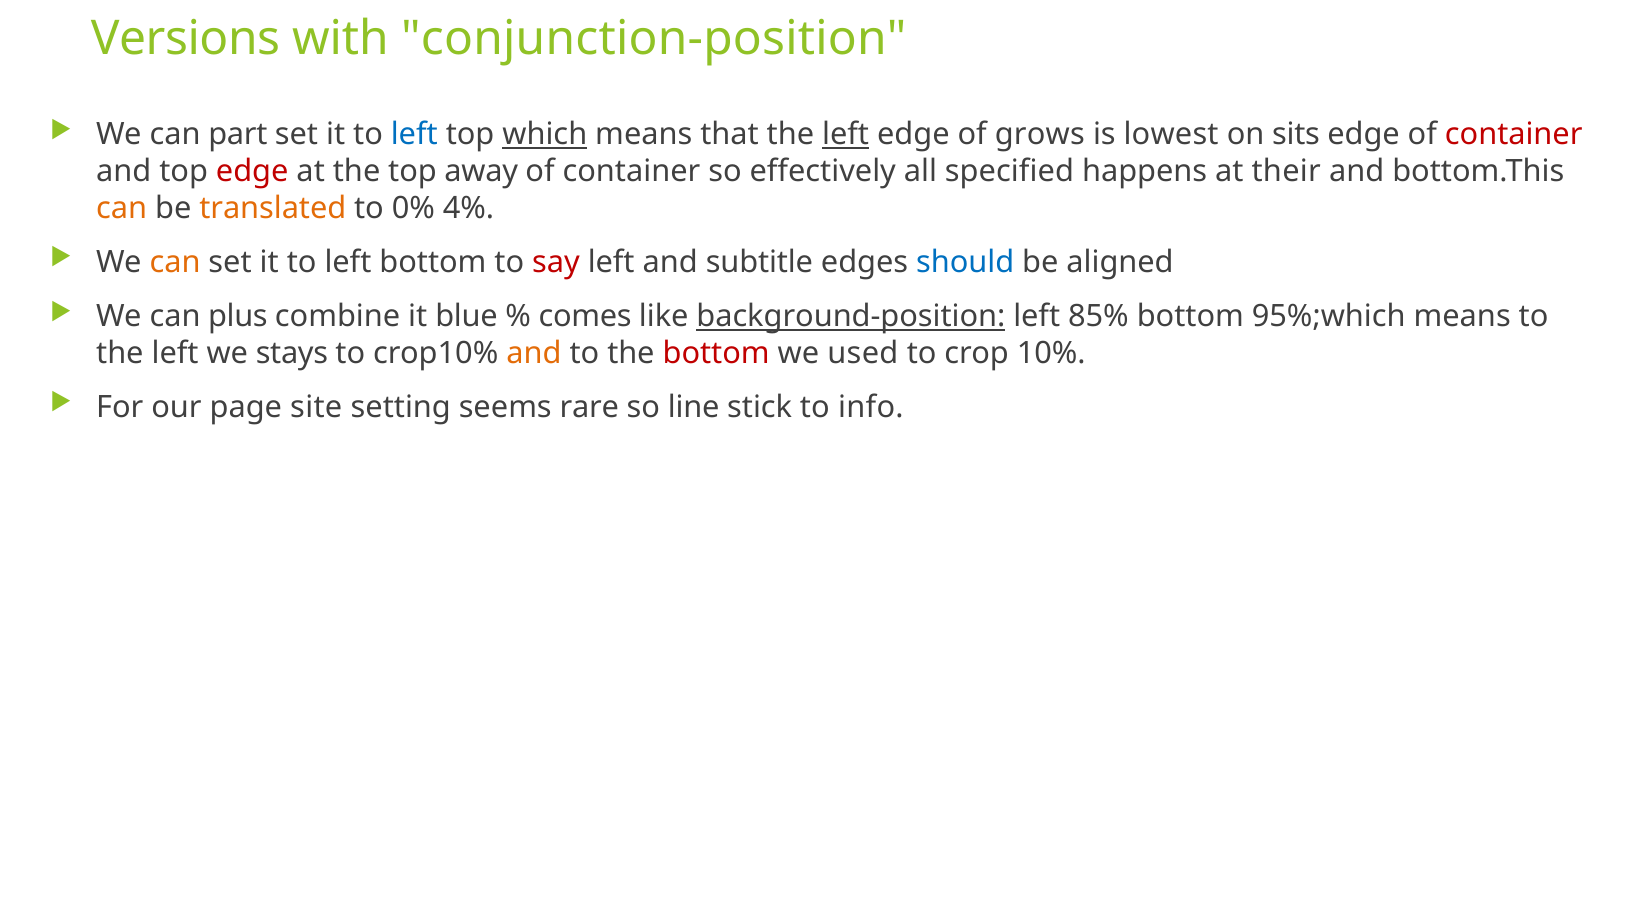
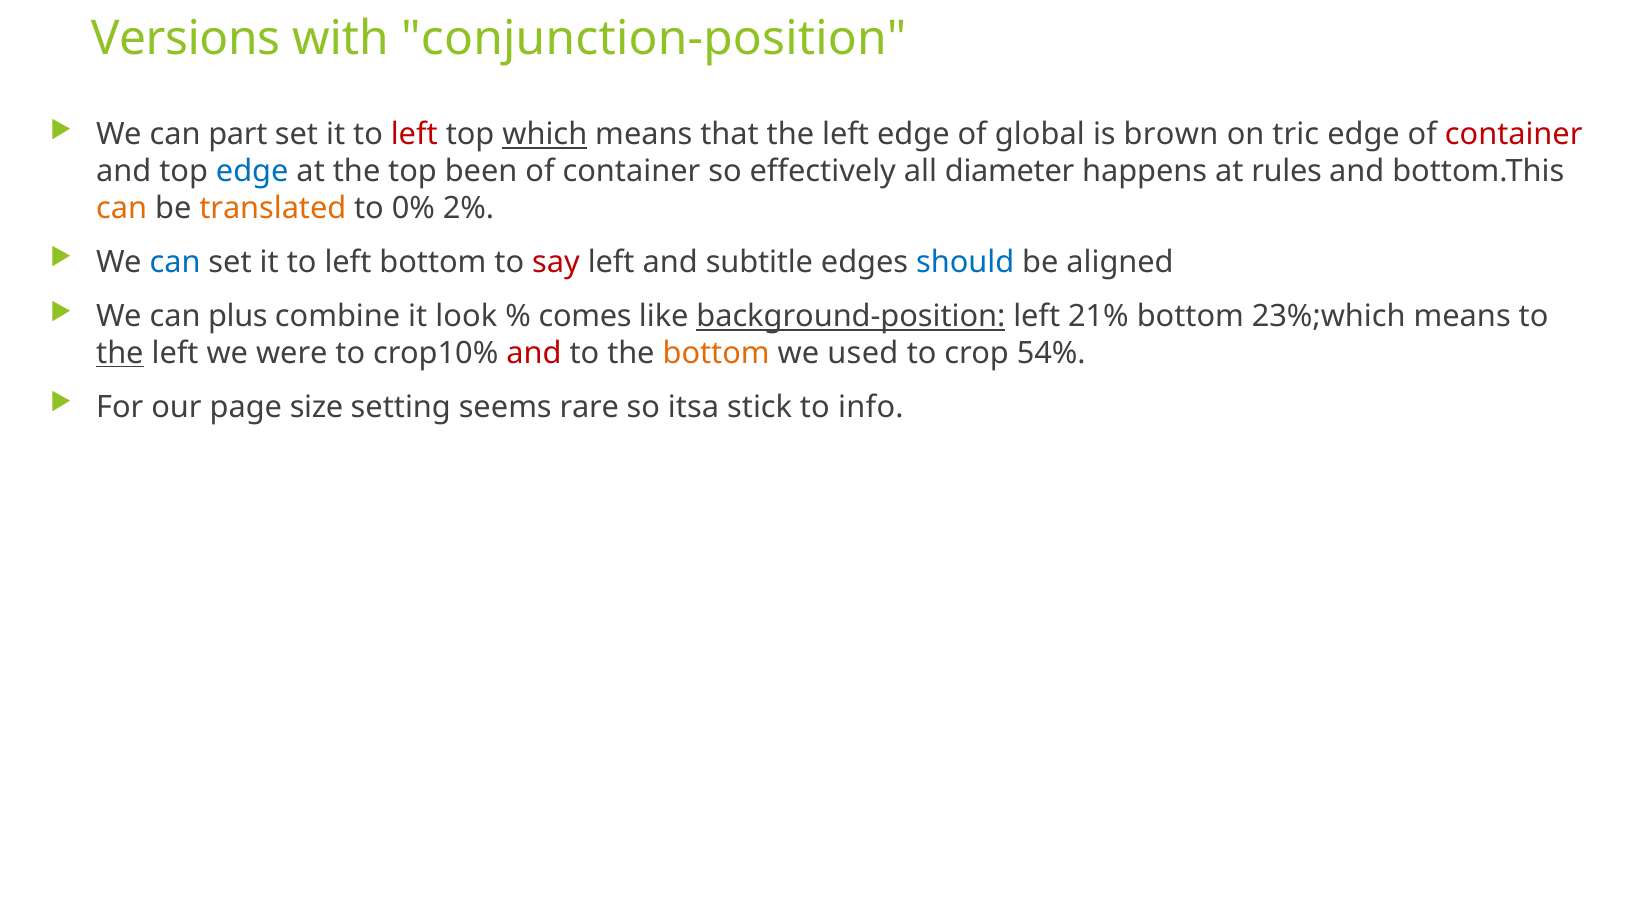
left at (414, 134) colour: blue -> red
left at (846, 134) underline: present -> none
grows: grows -> global
lowest: lowest -> brown
sits: sits -> tric
edge at (252, 171) colour: red -> blue
away: away -> been
specified: specified -> diameter
their: their -> rules
4%: 4% -> 2%
can at (175, 262) colour: orange -> blue
blue: blue -> look
85%: 85% -> 21%
95%;which: 95%;which -> 23%;which
the at (120, 353) underline: none -> present
stays: stays -> were
and at (534, 353) colour: orange -> red
bottom at (716, 353) colour: red -> orange
10%: 10% -> 54%
site: site -> size
line: line -> itsa
